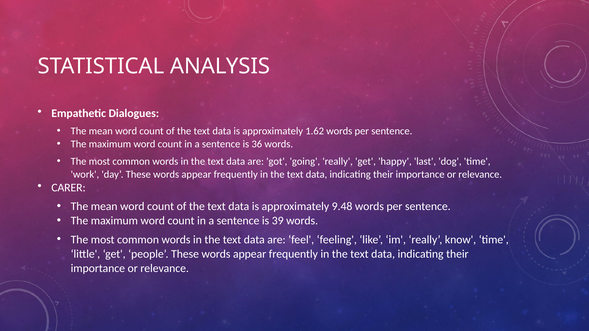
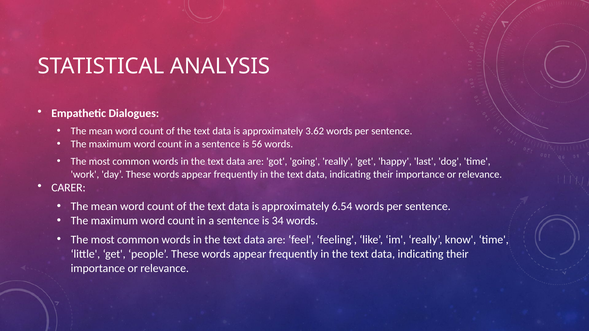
1.62: 1.62 -> 3.62
36: 36 -> 56
9.48: 9.48 -> 6.54
39: 39 -> 34
